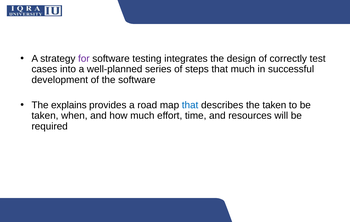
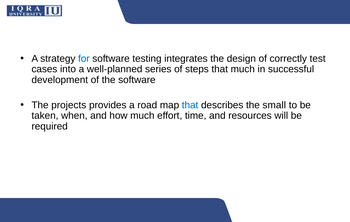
for colour: purple -> blue
explains: explains -> projects
the taken: taken -> small
